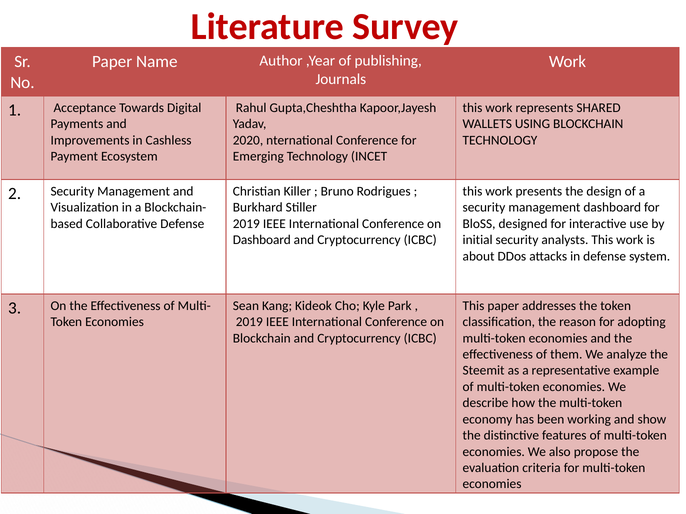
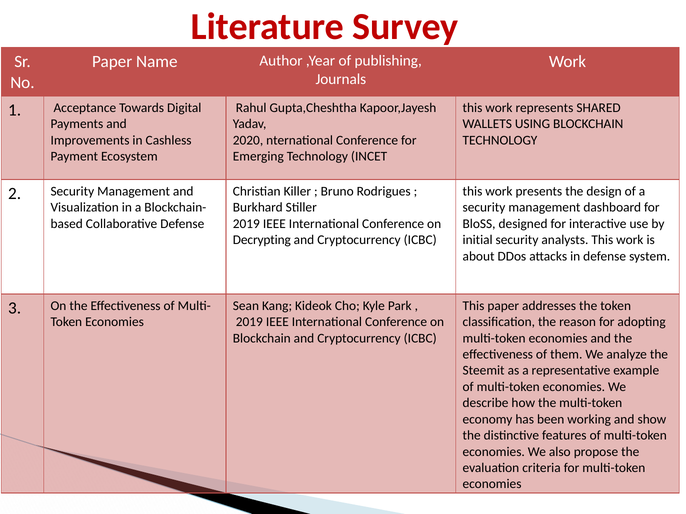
Dashboard at (262, 240): Dashboard -> Decrypting
